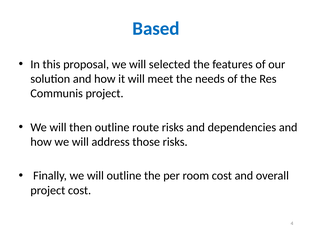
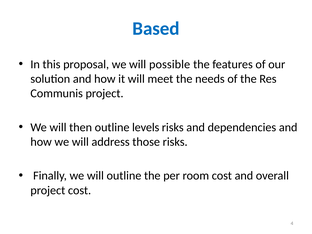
selected: selected -> possible
route: route -> levels
